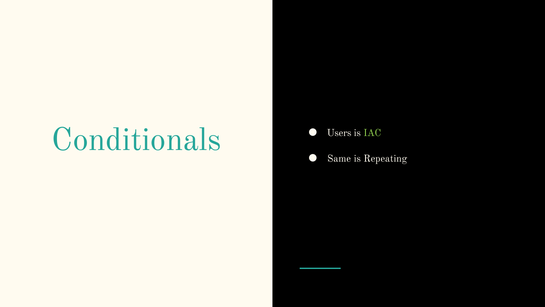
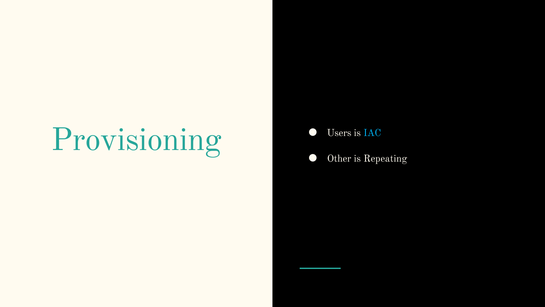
Conditionals: Conditionals -> Provisioning
IAC colour: light green -> light blue
Same: Same -> Other
